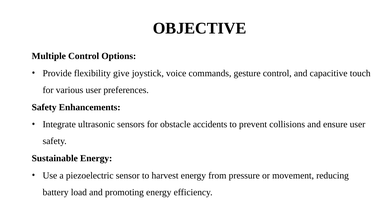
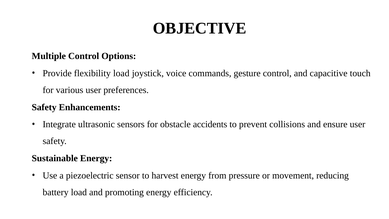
flexibility give: give -> load
